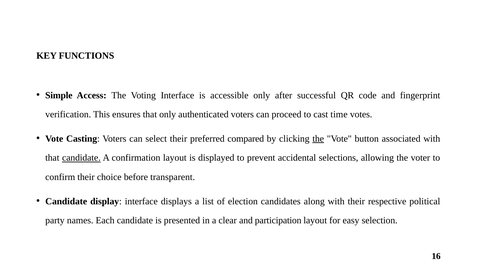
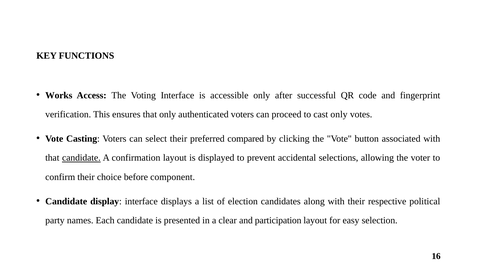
Simple: Simple -> Works
cast time: time -> only
the at (318, 139) underline: present -> none
transparent: transparent -> component
